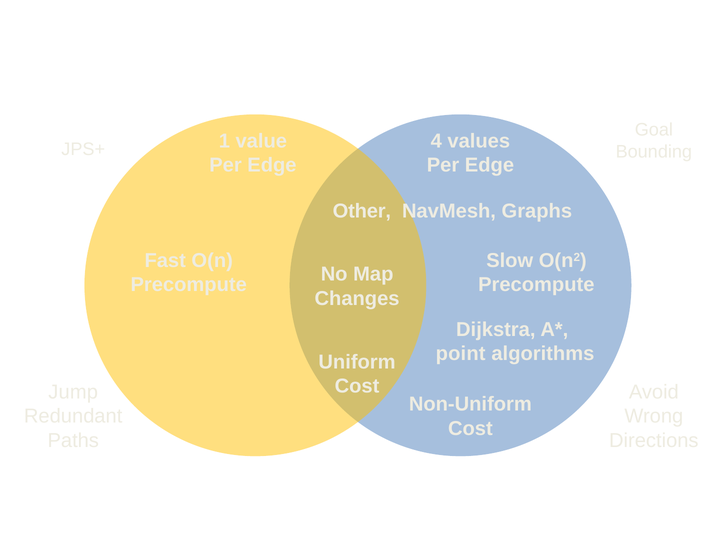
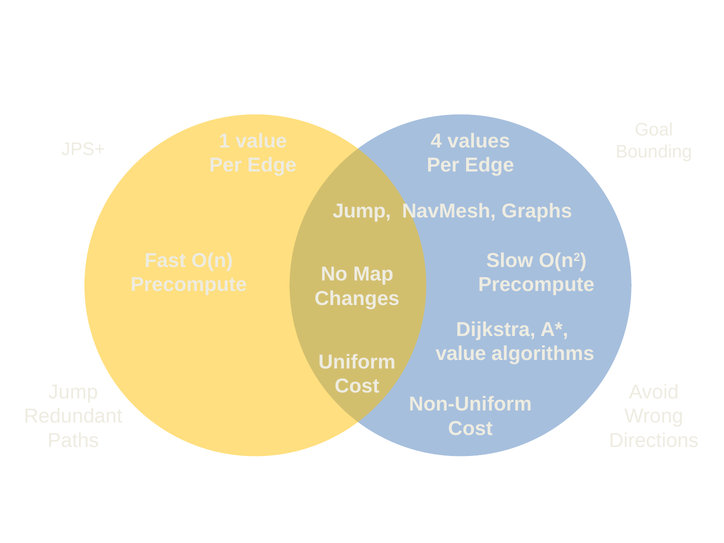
Other at (362, 211): Other -> Jump
point at (461, 354): point -> value
